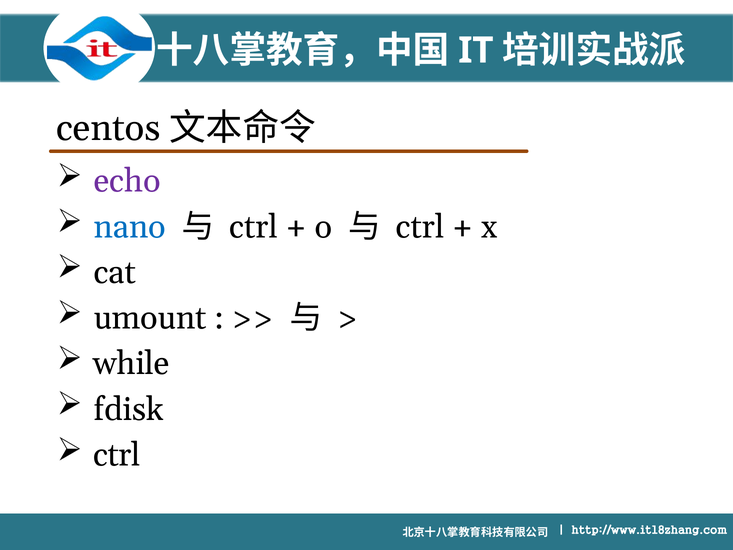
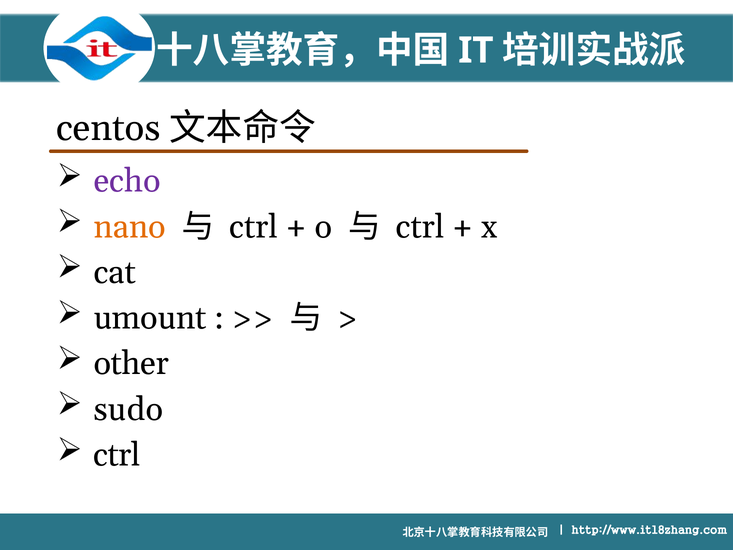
nano colour: blue -> orange
while: while -> other
fdisk: fdisk -> sudo
